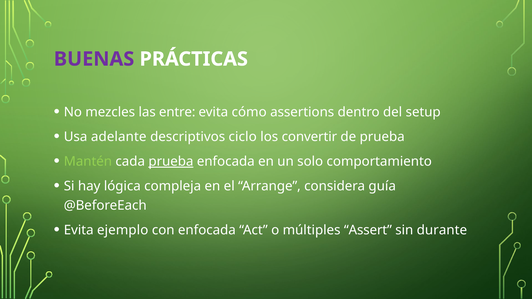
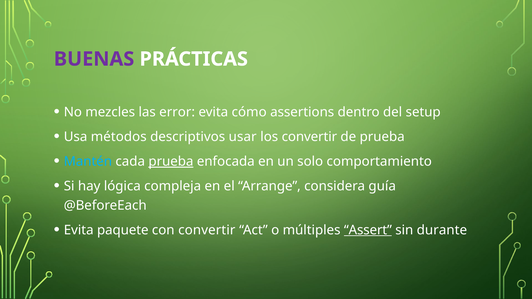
entre: entre -> error
adelante: adelante -> métodos
ciclo: ciclo -> usar
Mantén colour: light green -> light blue
ejemplo: ejemplo -> paquete
con enfocada: enfocada -> convertir
Assert underline: none -> present
